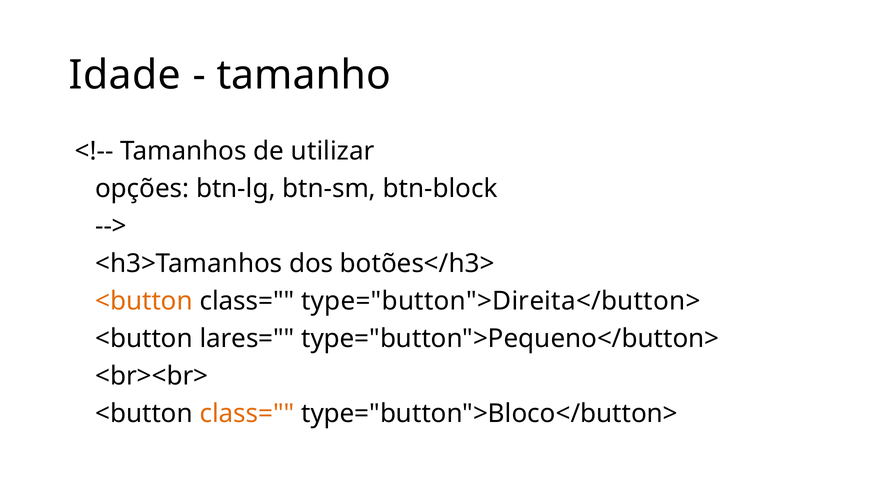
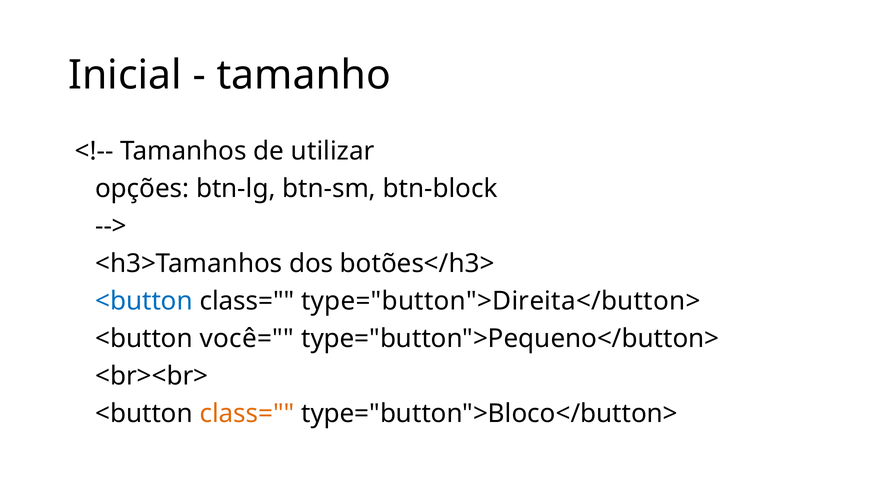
Idade: Idade -> Inicial
<button at (144, 301) colour: orange -> blue
lares=: lares= -> você=
